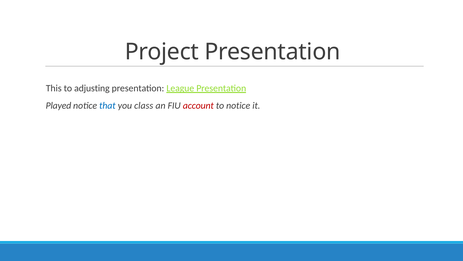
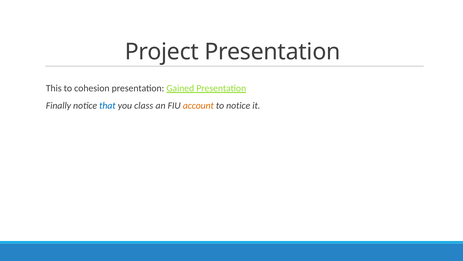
adjusting: adjusting -> cohesion
League: League -> Gained
Played: Played -> Finally
account colour: red -> orange
